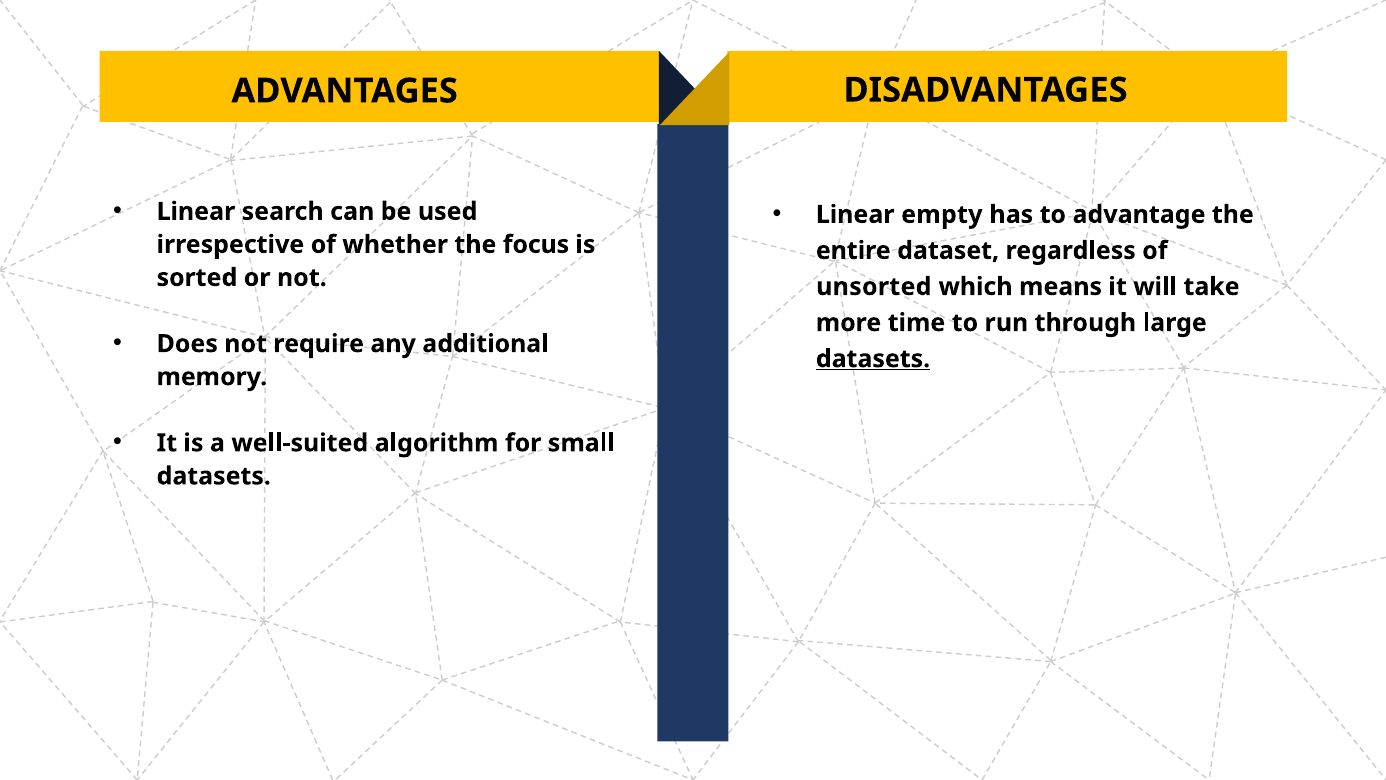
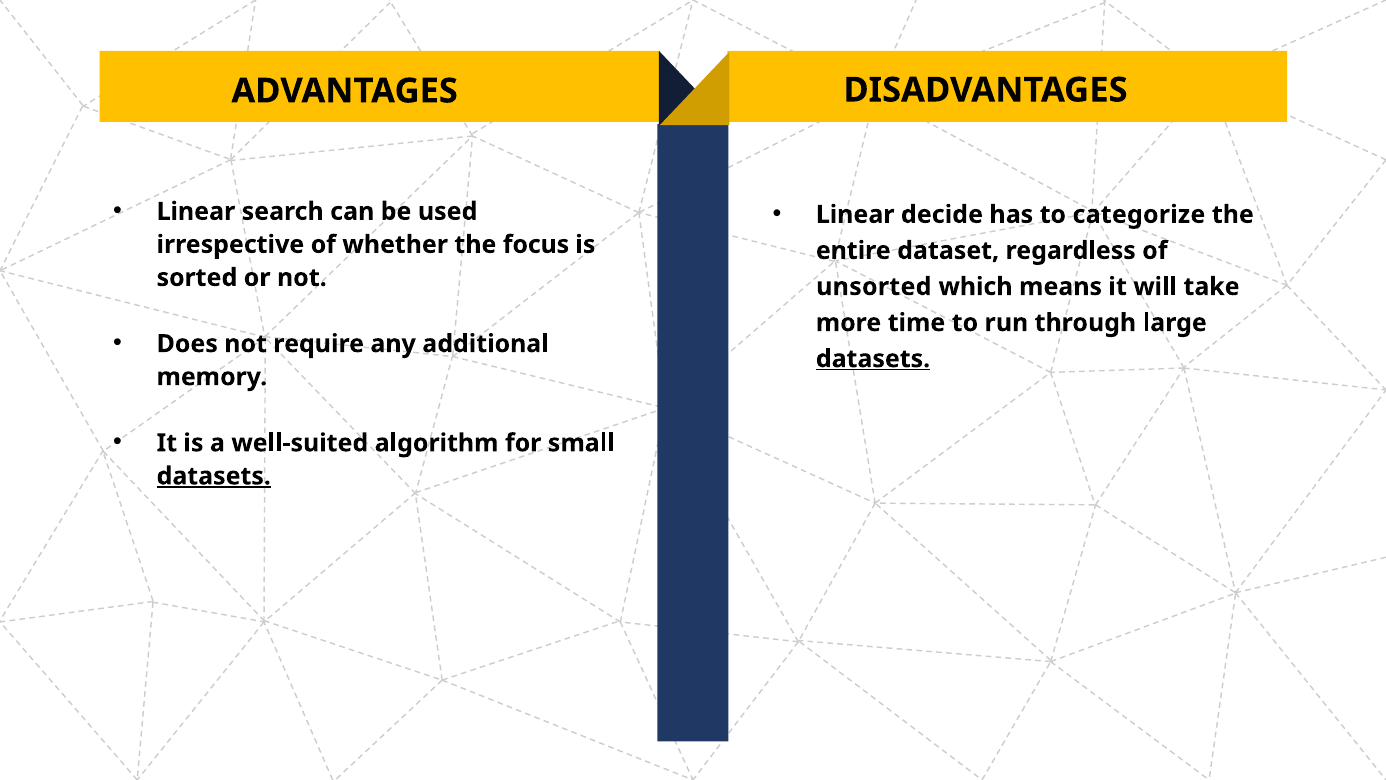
empty: empty -> decide
advantage: advantage -> categorize
datasets at (214, 476) underline: none -> present
